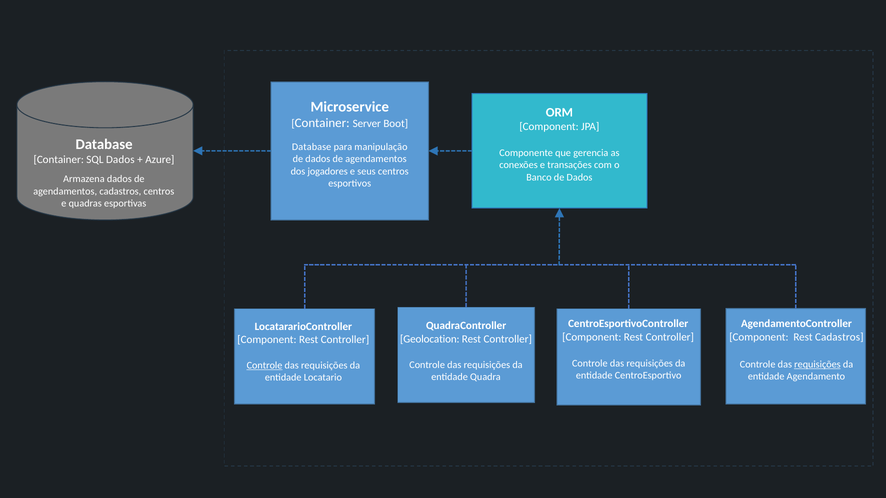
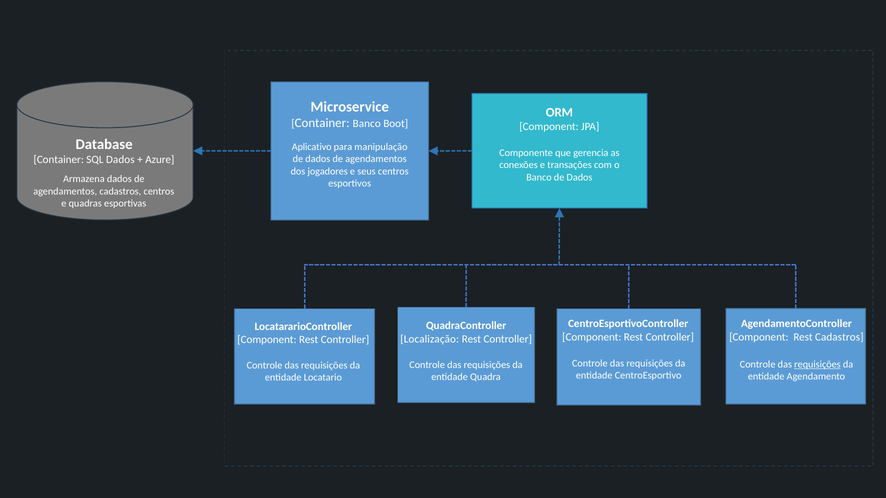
Container Server: Server -> Banco
Database at (312, 147): Database -> Aplicativo
Geolocation: Geolocation -> Localização
Controle at (265, 366) underline: present -> none
